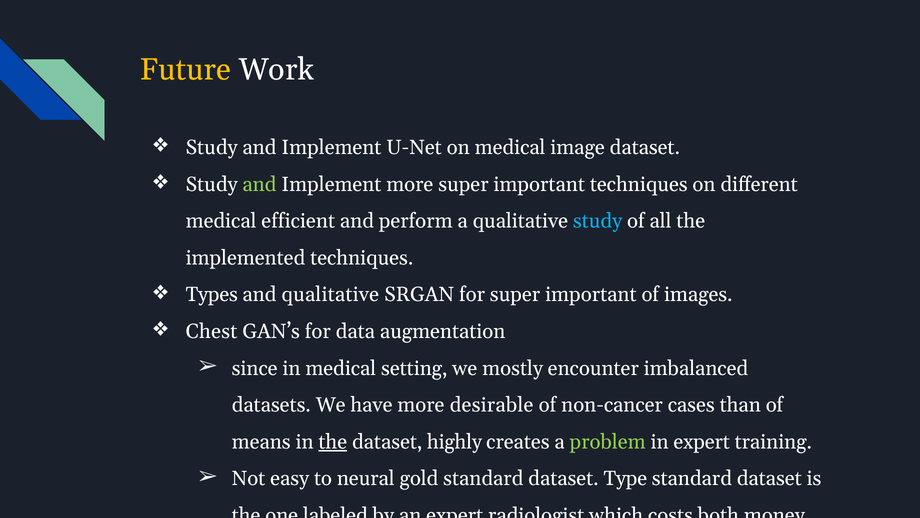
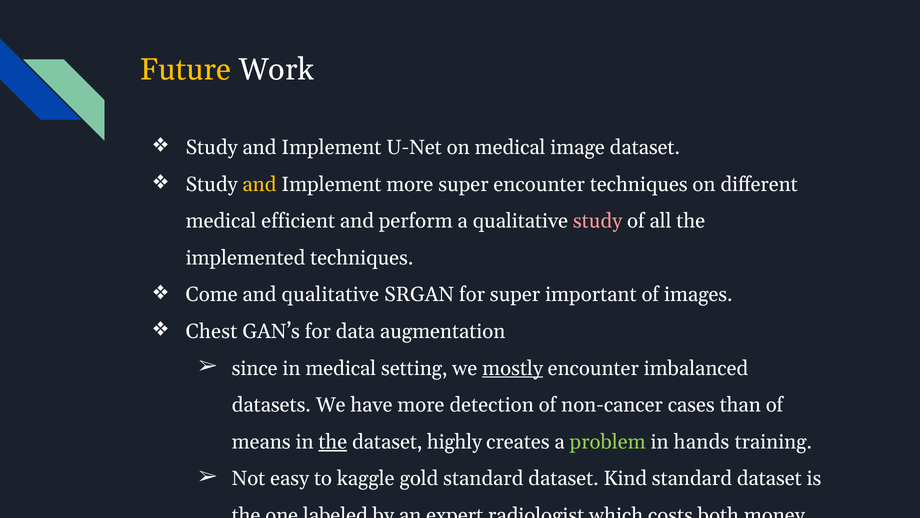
and at (259, 184) colour: light green -> yellow
more super important: important -> encounter
study at (598, 221) colour: light blue -> pink
Types: Types -> Come
mostly underline: none -> present
desirable: desirable -> detection
in expert: expert -> hands
neural: neural -> kaggle
Type: Type -> Kind
